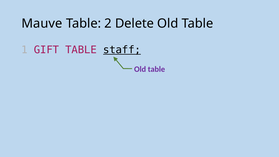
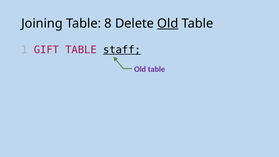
Mauve: Mauve -> Joining
2: 2 -> 8
Old at (168, 23) underline: none -> present
